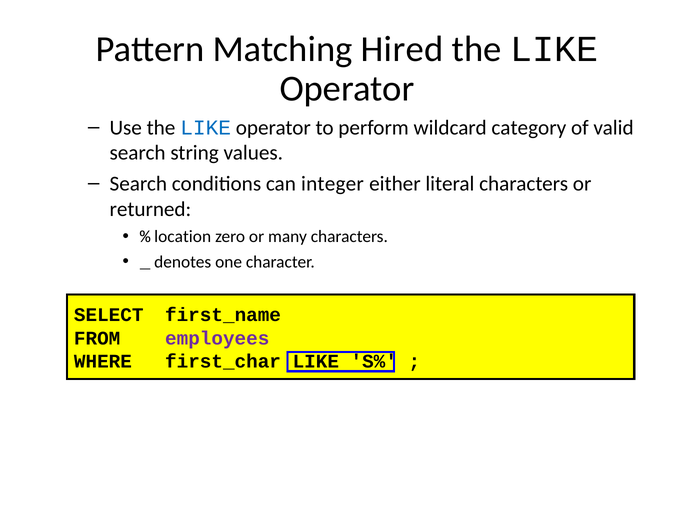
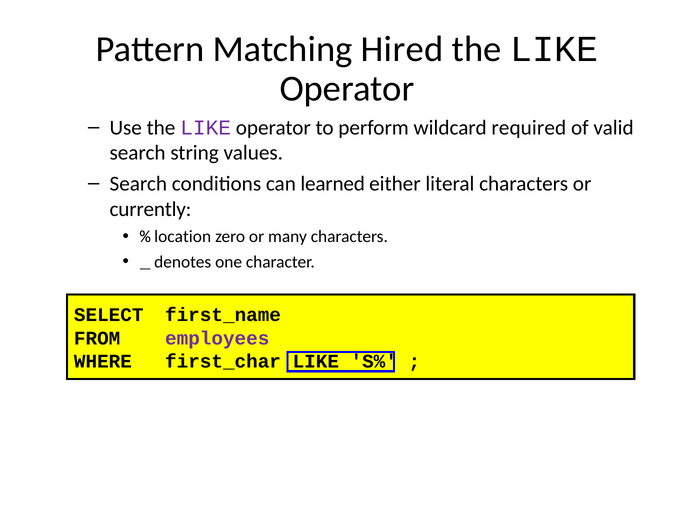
LIKE at (206, 128) colour: blue -> purple
category: category -> required
integer: integer -> learned
returned: returned -> currently
